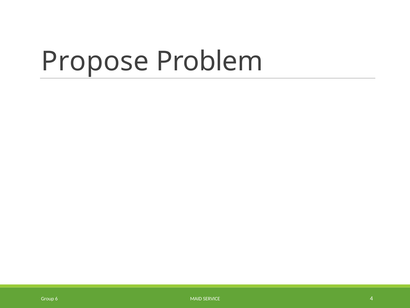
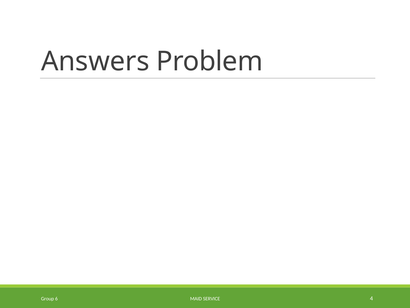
Propose: Propose -> Answers
